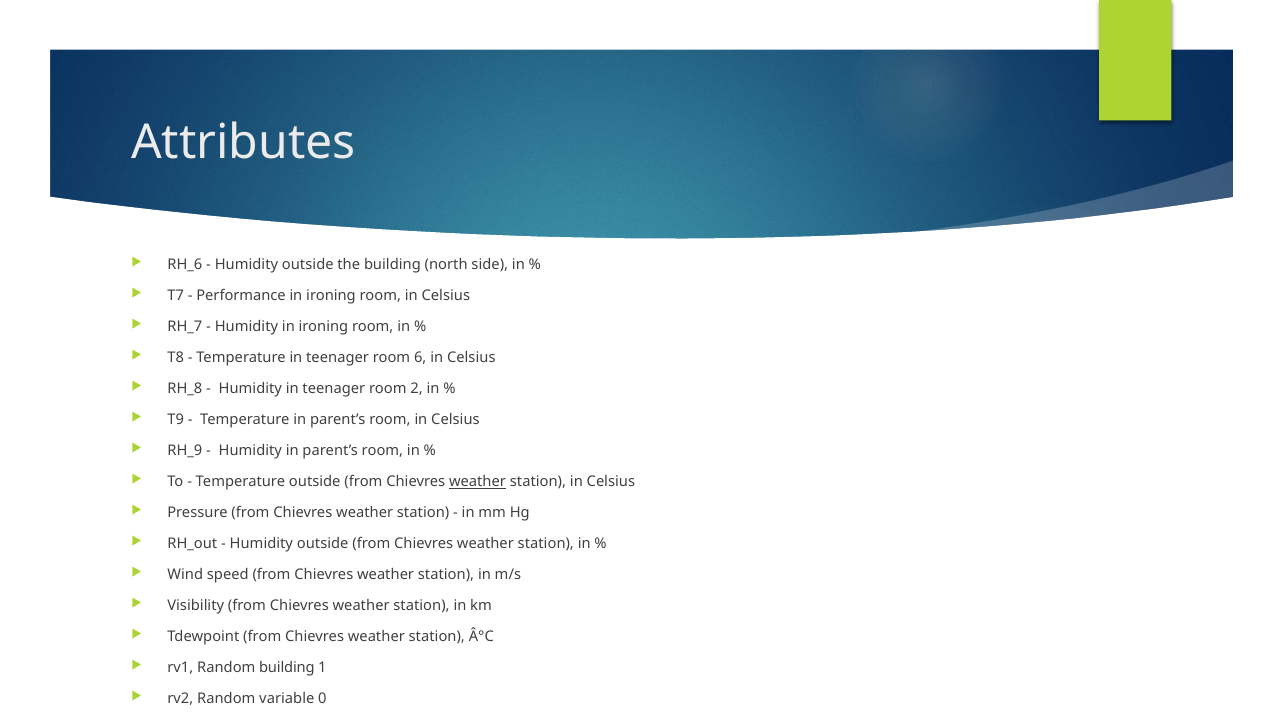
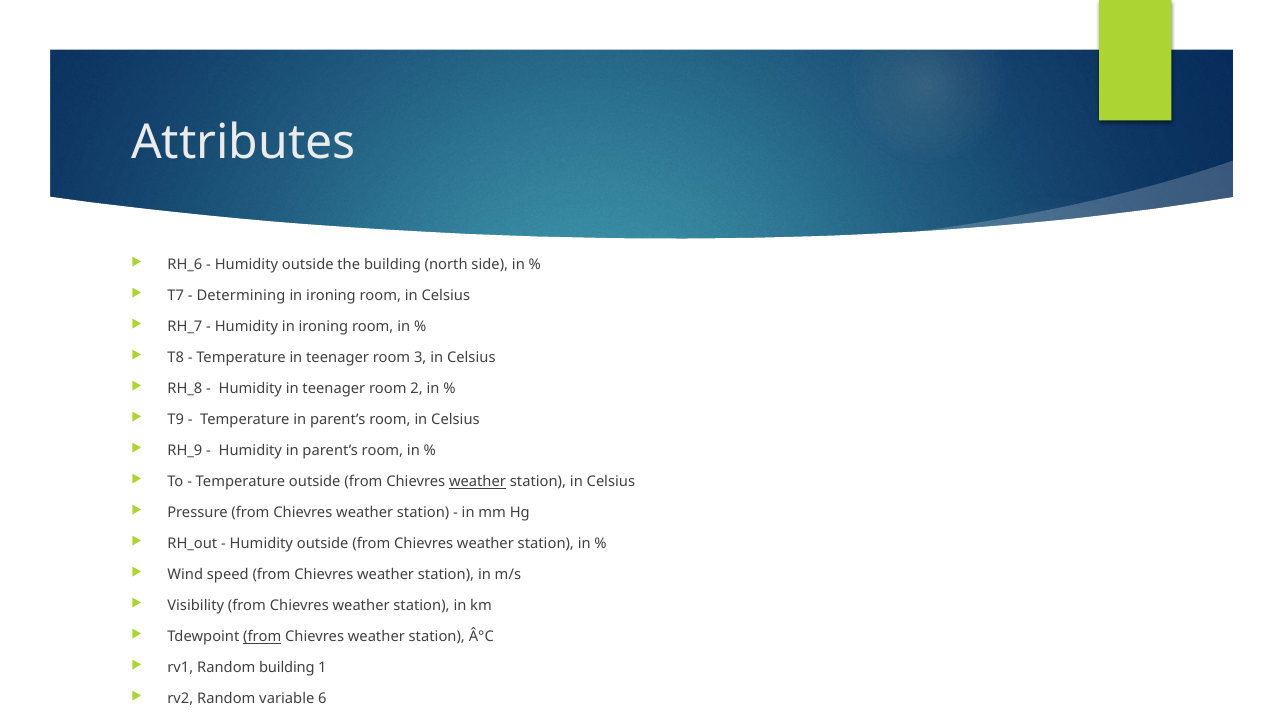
Performance: Performance -> Determining
6: 6 -> 3
from at (262, 637) underline: none -> present
0: 0 -> 6
